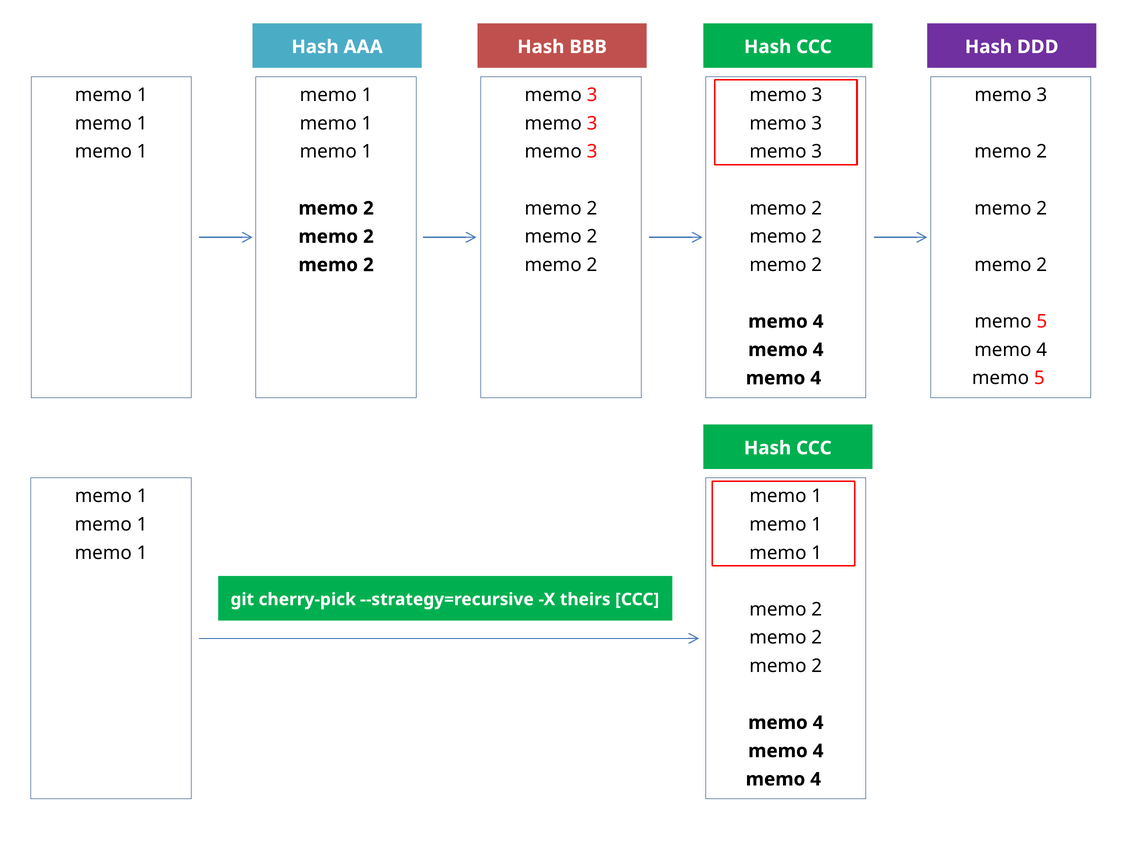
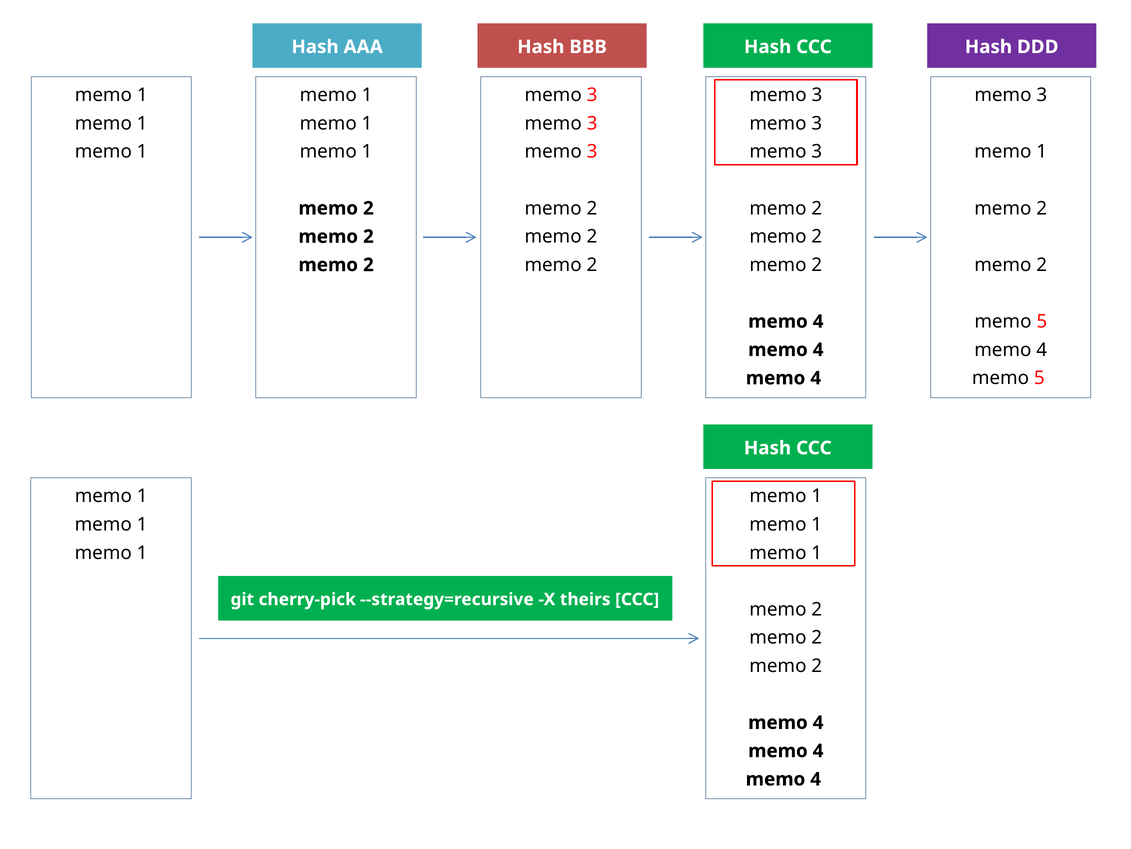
2 at (1042, 152): 2 -> 1
